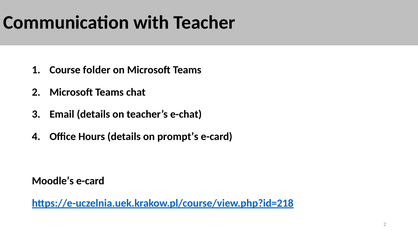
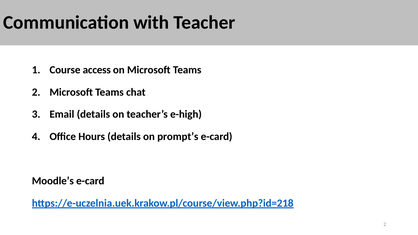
folder: folder -> access
e-chat: e-chat -> e-high
